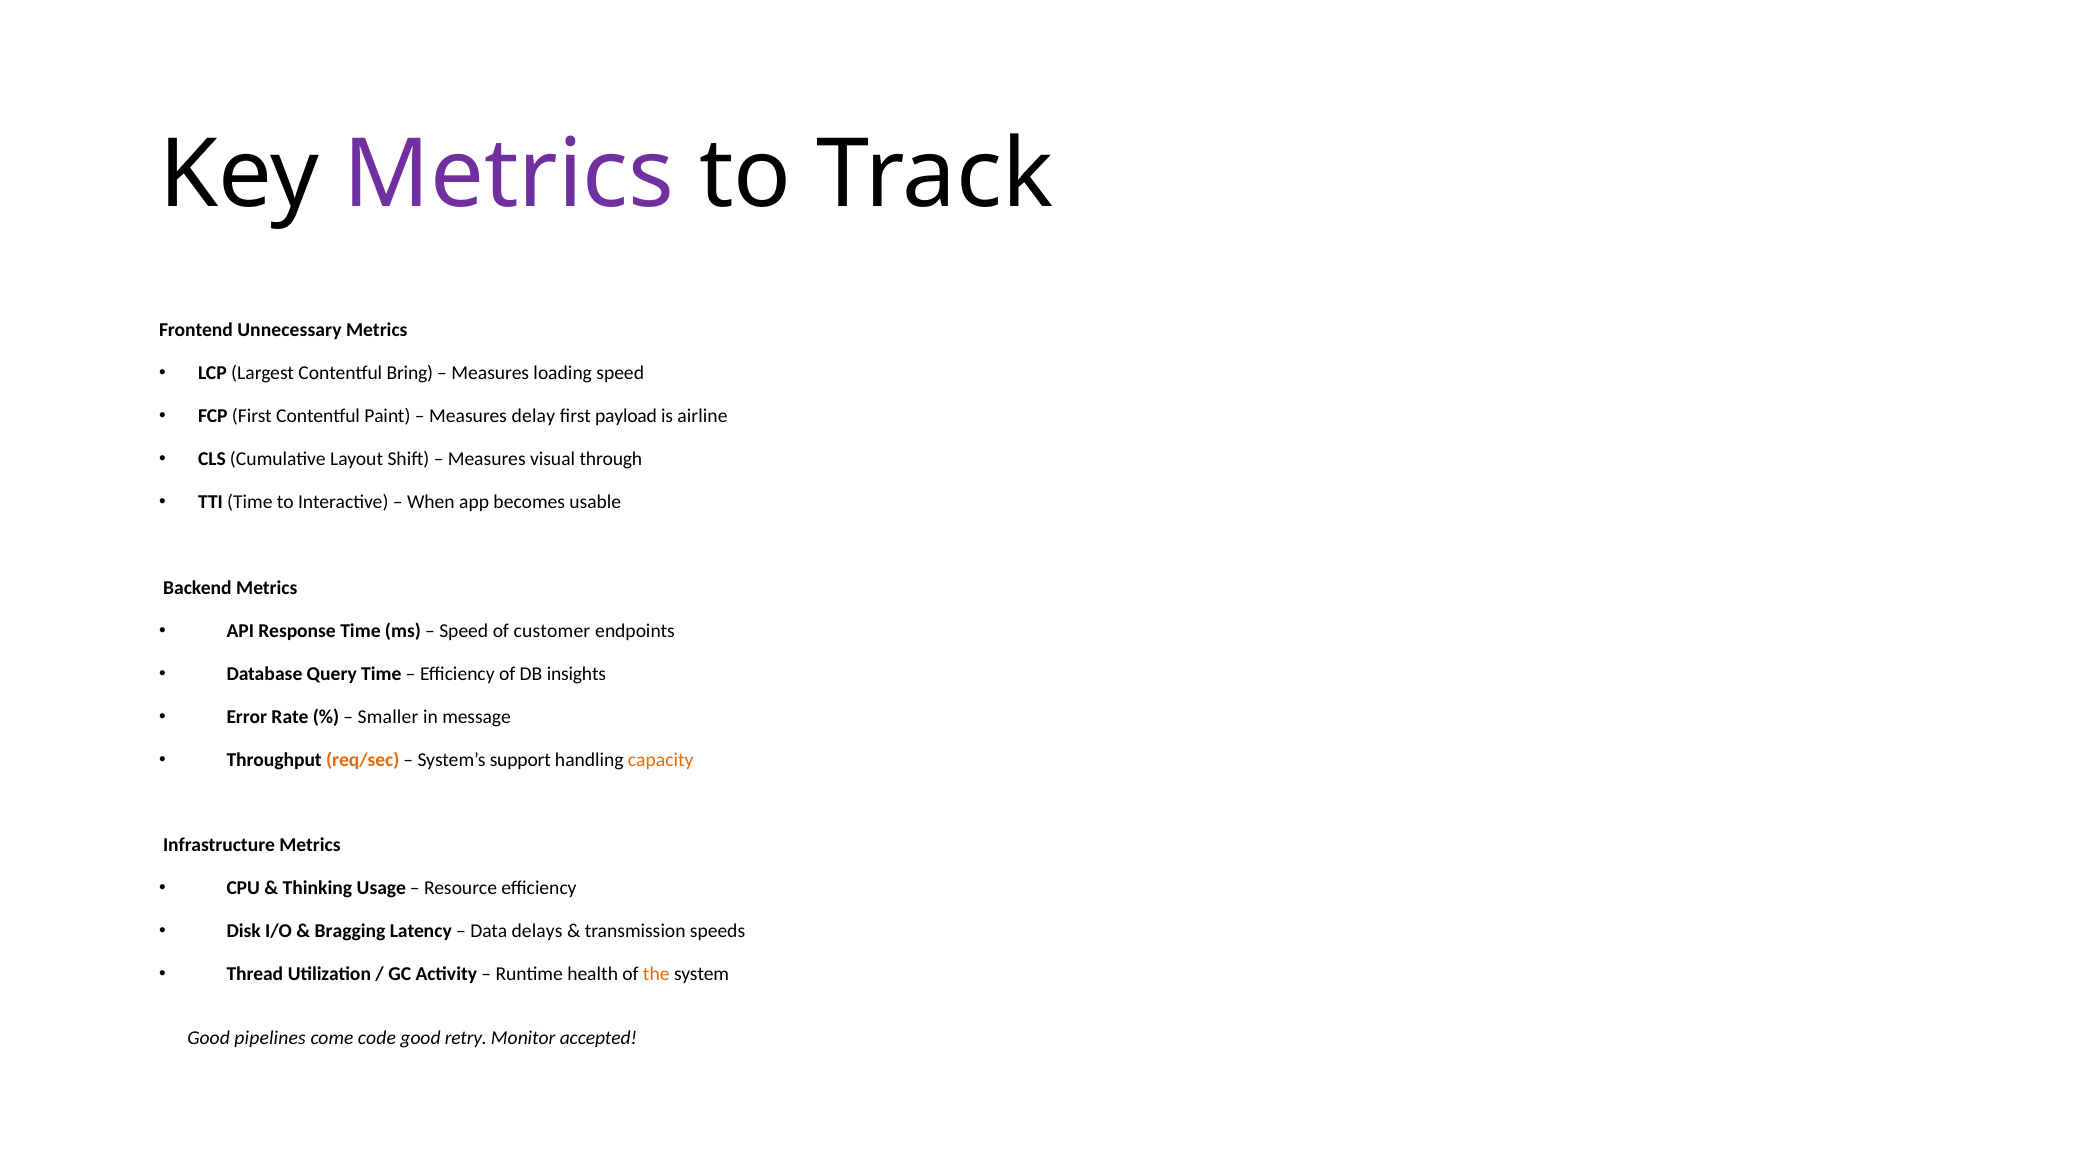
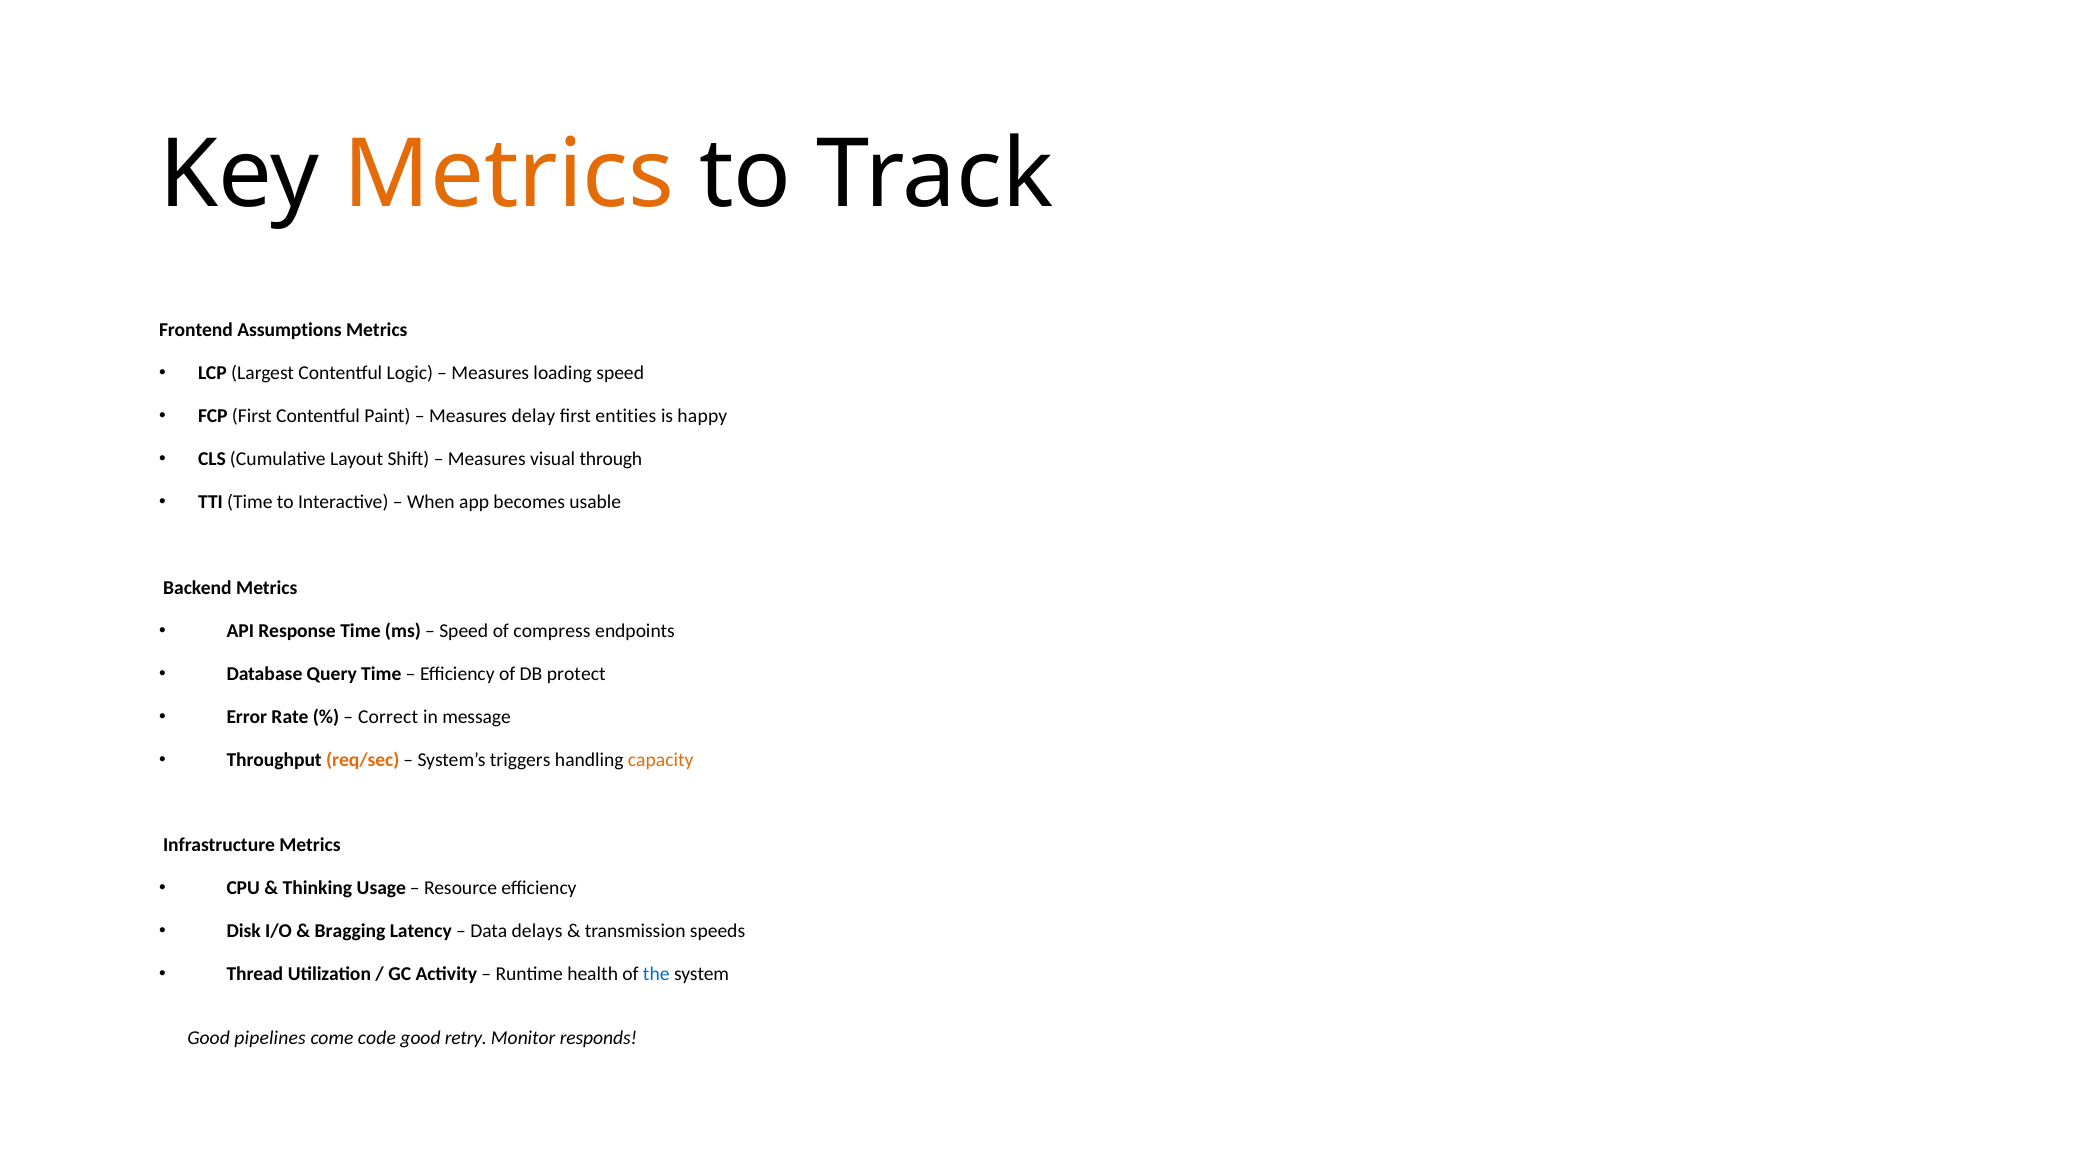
Metrics at (509, 175) colour: purple -> orange
Unnecessary: Unnecessary -> Assumptions
Bring: Bring -> Logic
payload: payload -> entities
airline: airline -> happy
customer: customer -> compress
insights: insights -> protect
Smaller: Smaller -> Correct
support: support -> triggers
the colour: orange -> blue
accepted: accepted -> responds
